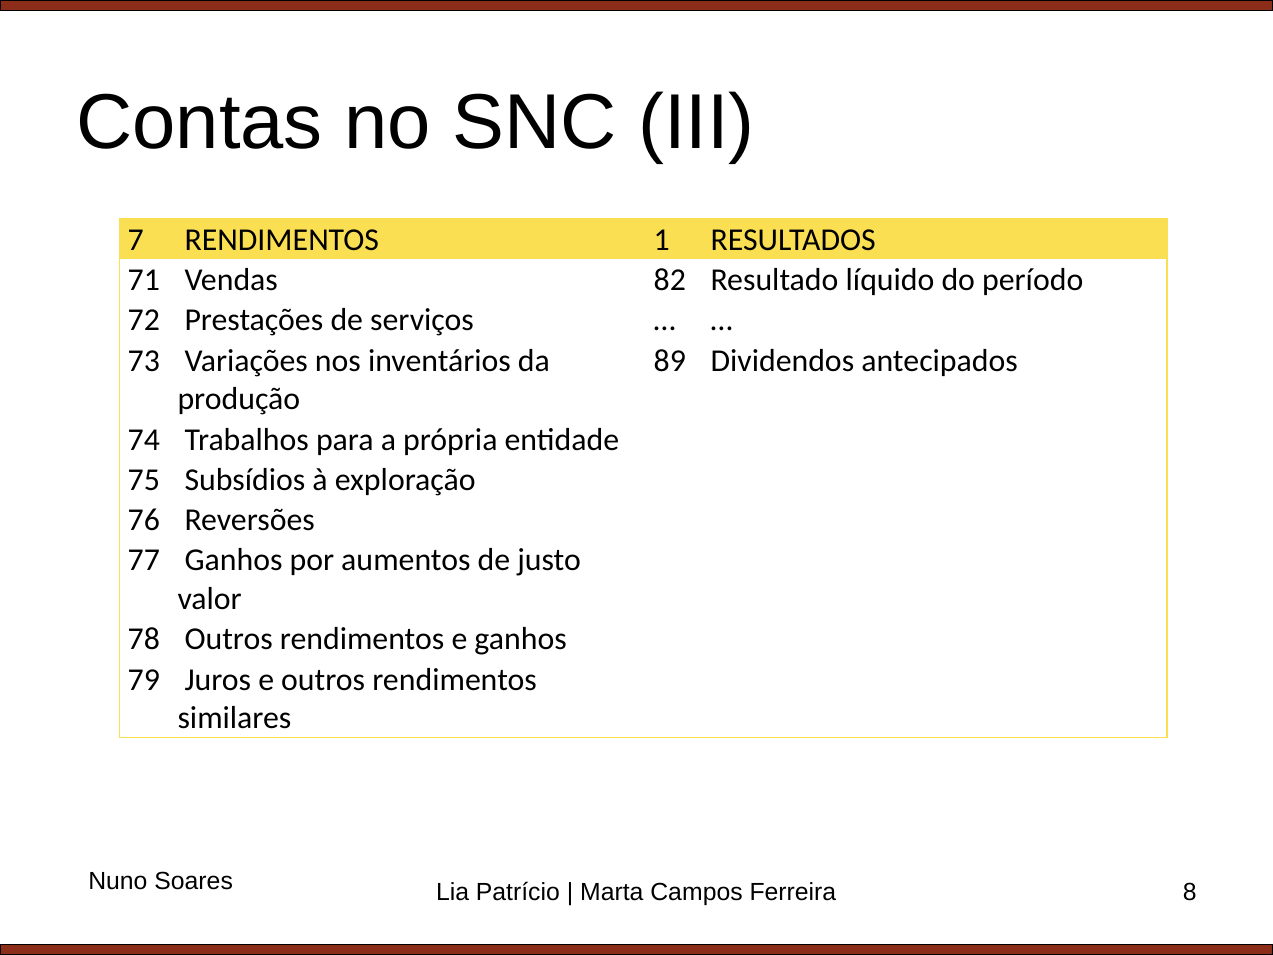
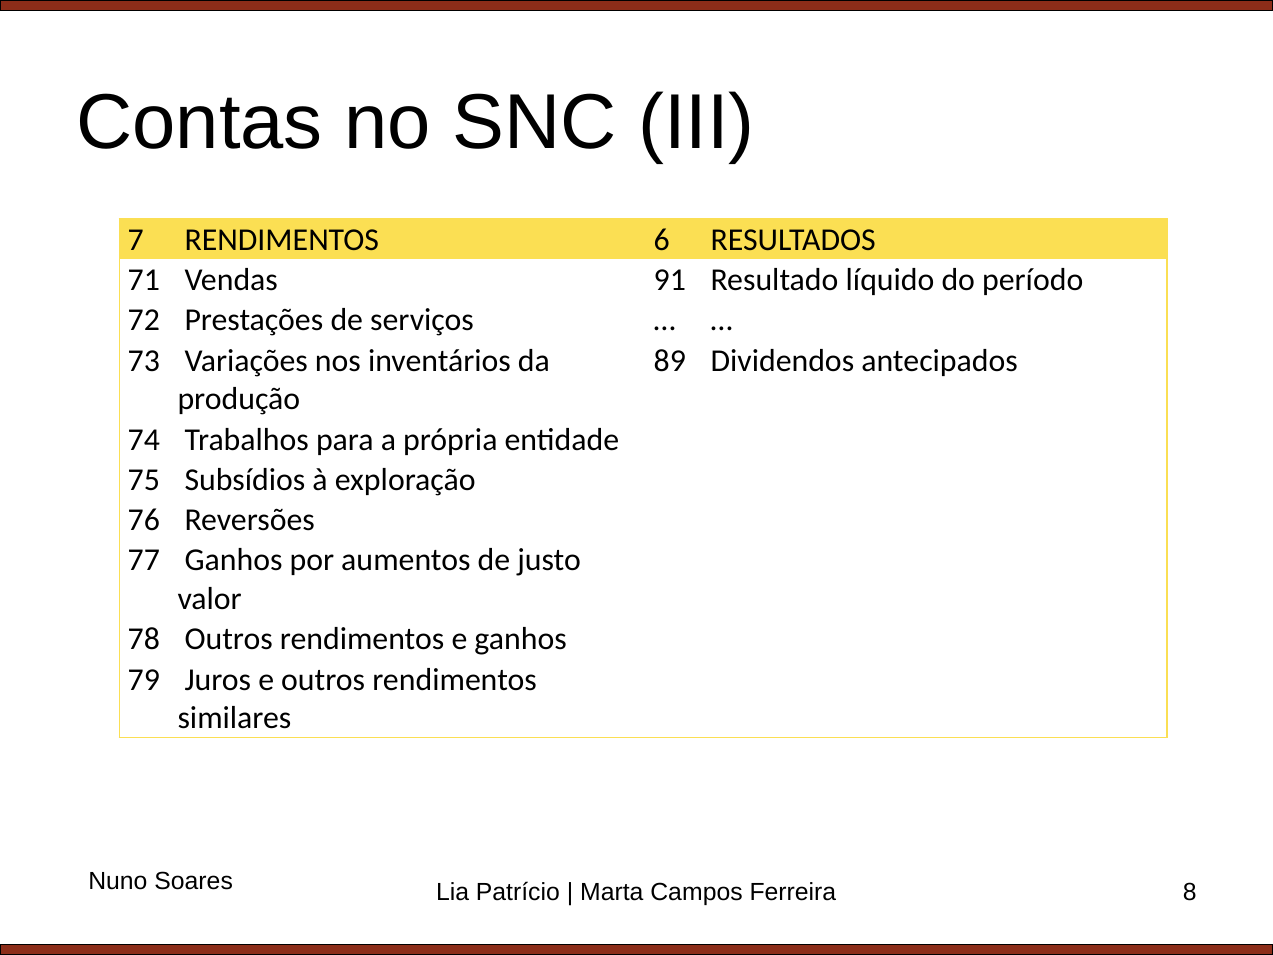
1: 1 -> 6
82: 82 -> 91
